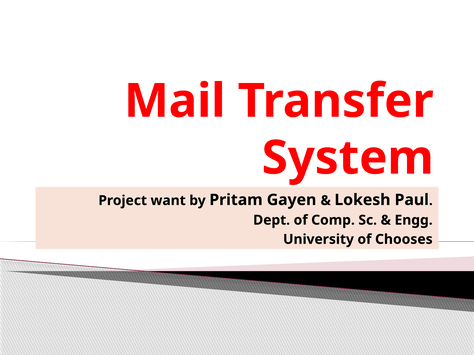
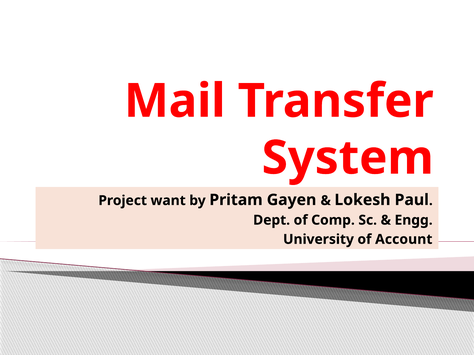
Chooses: Chooses -> Account
